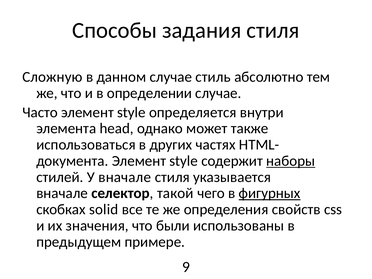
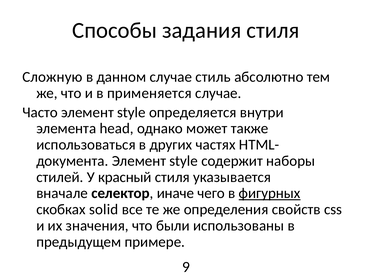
определении: определении -> применяется
наборы underline: present -> none
У вначале: вначале -> красный
такой: такой -> иначе
